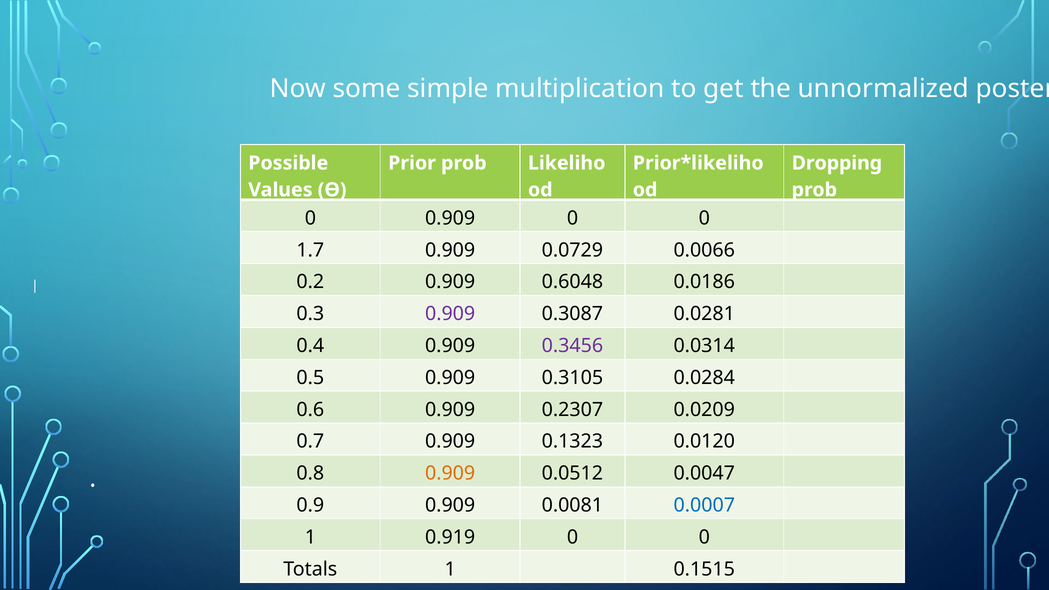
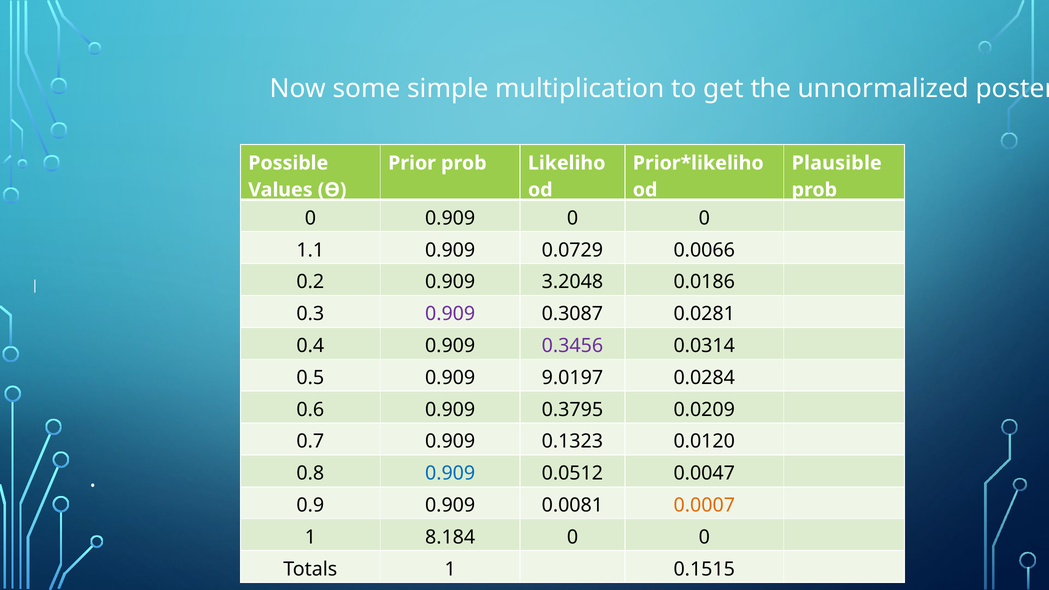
Dropping: Dropping -> Plausible
1.7: 1.7 -> 1.1
0.6048: 0.6048 -> 3.2048
0.3105: 0.3105 -> 9.0197
0.2307: 0.2307 -> 0.3795
0.909 at (450, 473) colour: orange -> blue
0.0007 colour: blue -> orange
0.919: 0.919 -> 8.184
